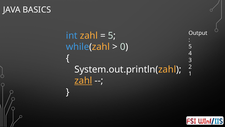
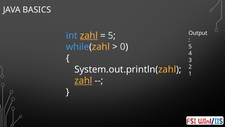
zahl at (89, 35) underline: none -> present
